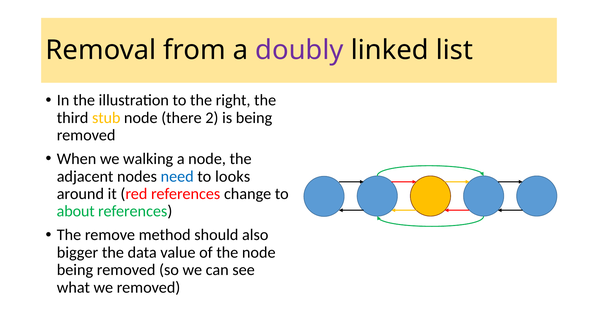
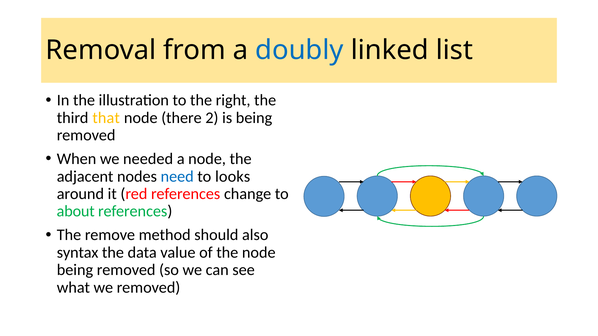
doubly colour: purple -> blue
stub: stub -> that
walking: walking -> needed
bigger: bigger -> syntax
